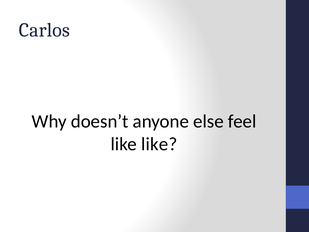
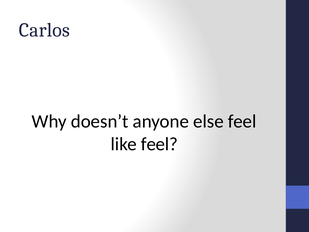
like like: like -> feel
